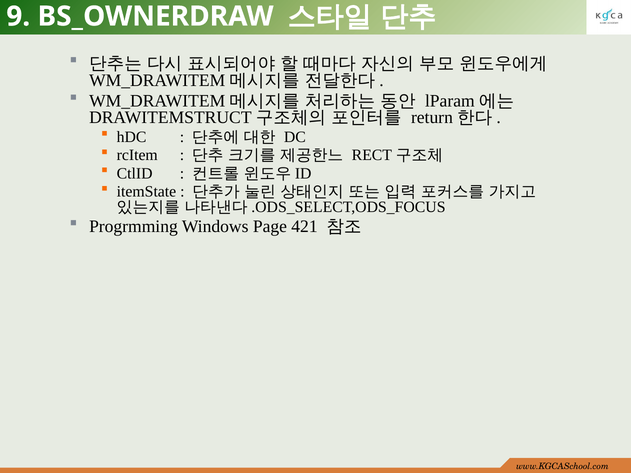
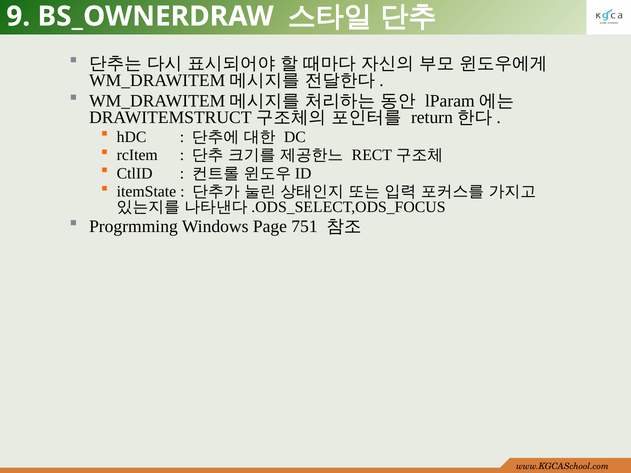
421: 421 -> 751
